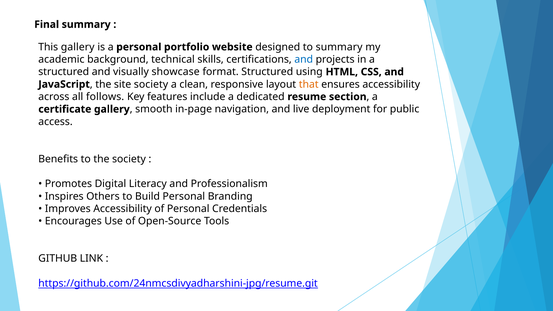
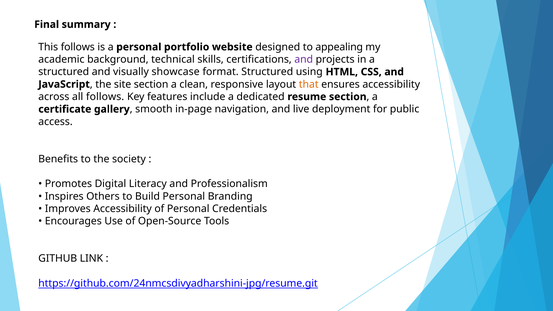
This gallery: gallery -> follows
to summary: summary -> appealing
and at (304, 59) colour: blue -> purple
site society: society -> section
